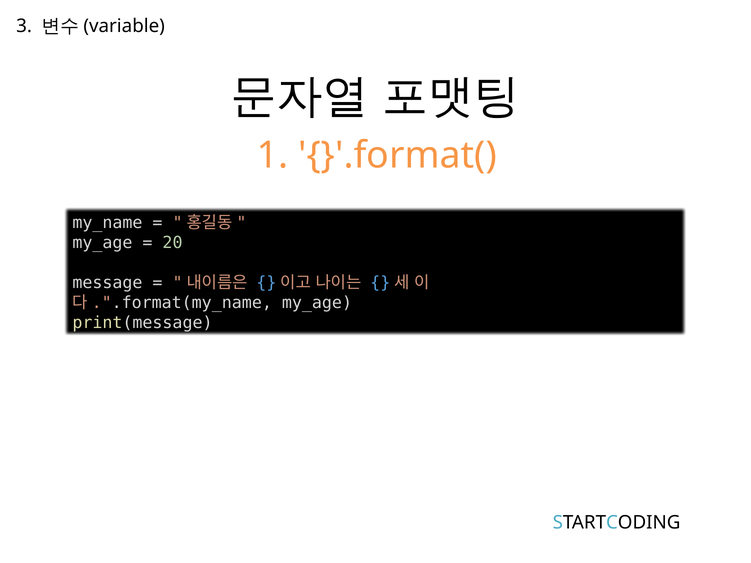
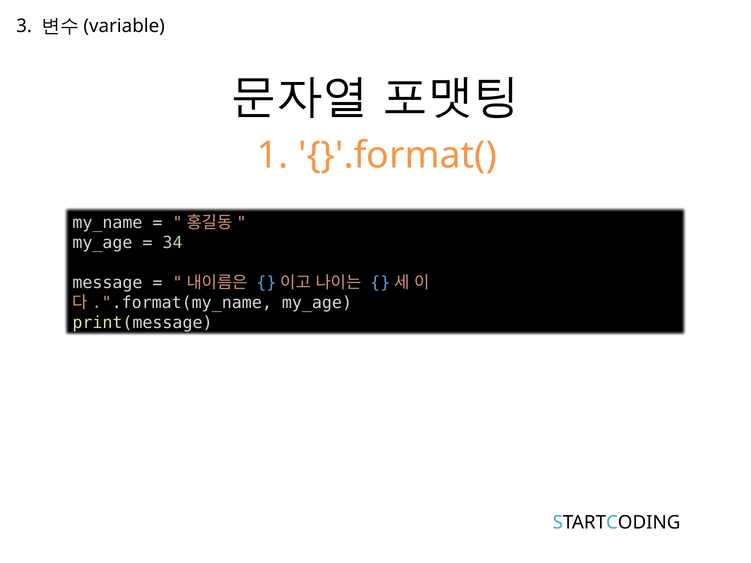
20: 20 -> 34
